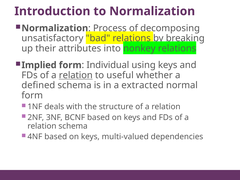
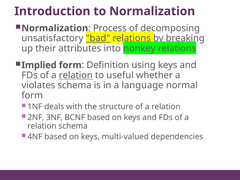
bad underline: none -> present
Individual: Individual -> Definition
defined: defined -> violates
extracted: extracted -> language
